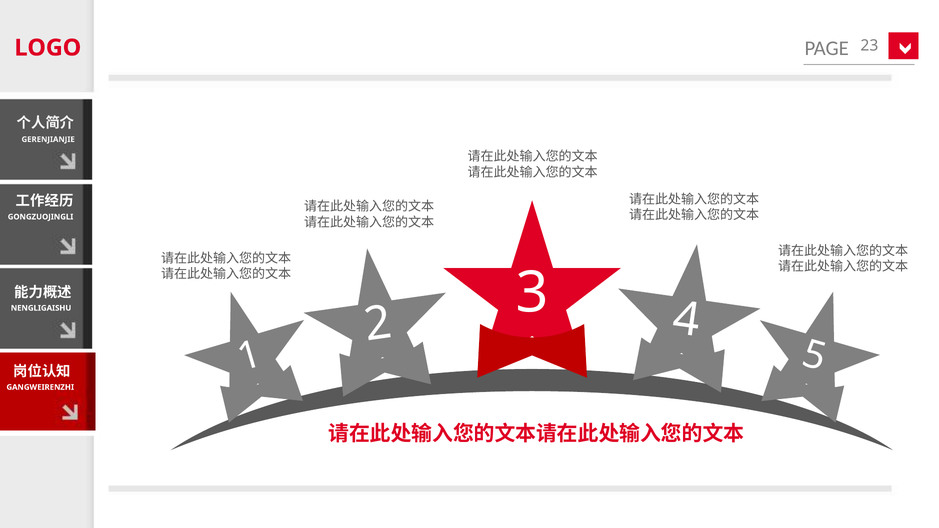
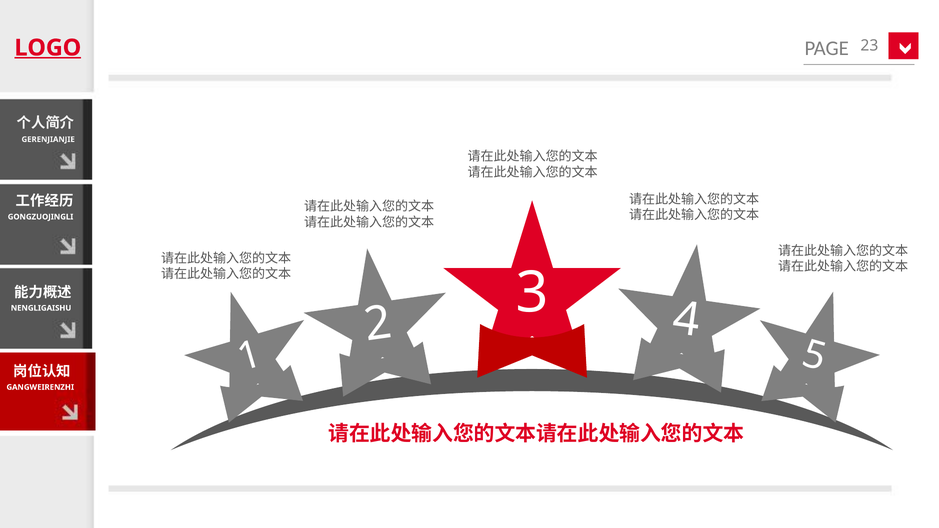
LOGO underline: none -> present
